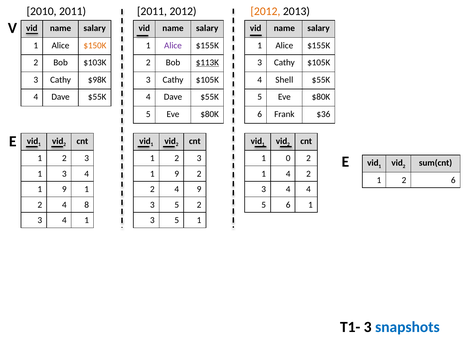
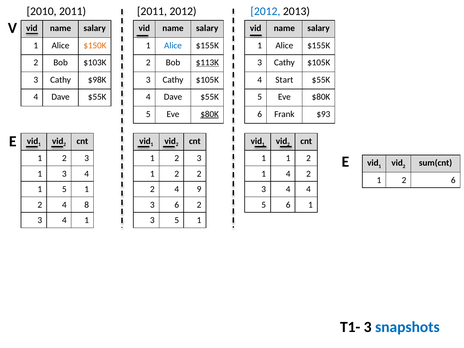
2012 at (265, 11) colour: orange -> blue
Alice at (173, 45) colour: purple -> blue
Shell: Shell -> Start
$80K at (210, 114) underline: none -> present
$36: $36 -> $93
1 0: 0 -> 1
9 at (177, 174): 9 -> 2
9 at (64, 189): 9 -> 5
5 at (177, 205): 5 -> 6
